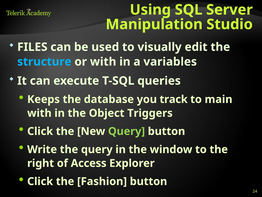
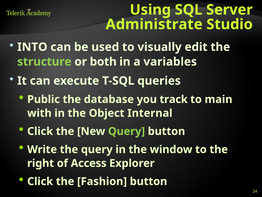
Manipulation: Manipulation -> Administrate
FILES: FILES -> INTO
structure colour: light blue -> light green
or with: with -> both
Keeps: Keeps -> Public
Triggers: Triggers -> Internal
